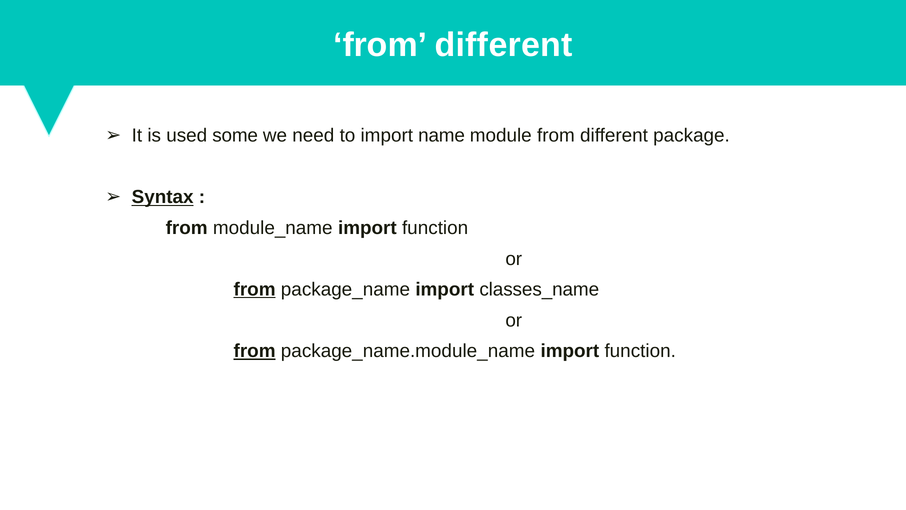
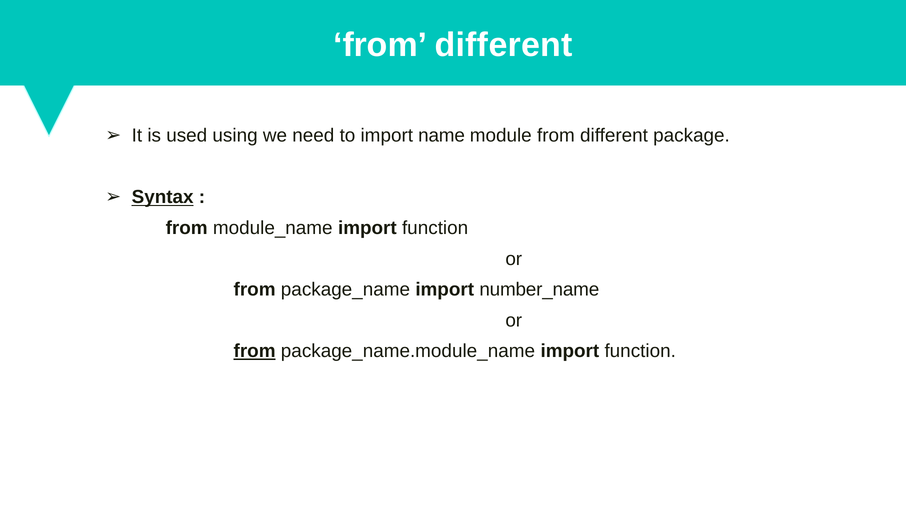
some: some -> using
from at (255, 289) underline: present -> none
classes_name: classes_name -> number_name
